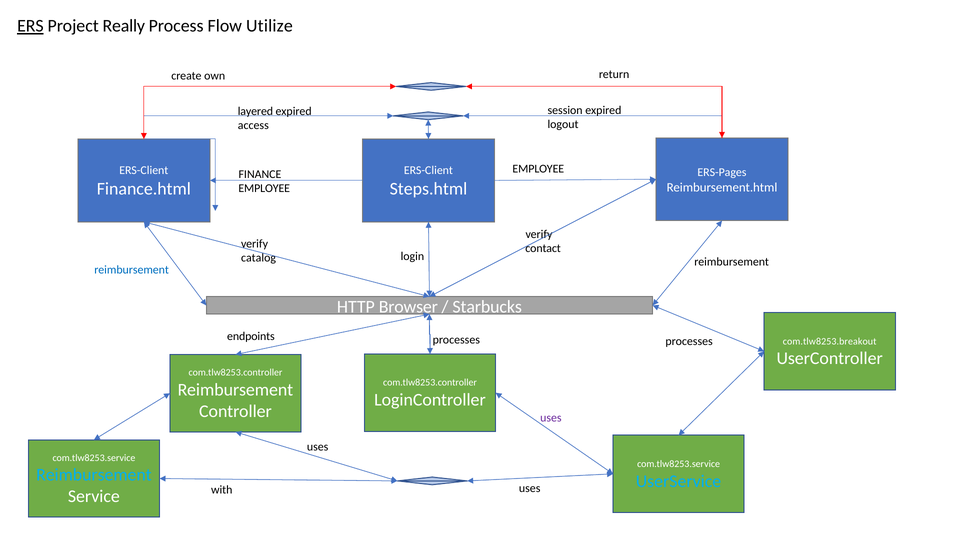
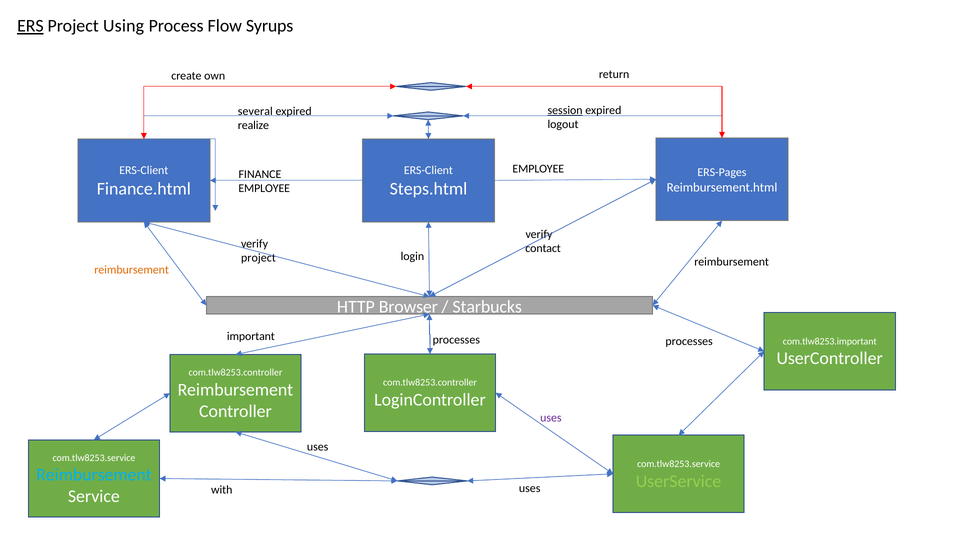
Really: Really -> Using
Utilize: Utilize -> Syrups
session underline: none -> present
layered: layered -> several
access: access -> realize
catalog at (259, 258): catalog -> project
reimbursement at (132, 270) colour: blue -> orange
endpoints: endpoints -> important
com.tlw8253.breakout: com.tlw8253.breakout -> com.tlw8253.important
UserService colour: light blue -> light green
